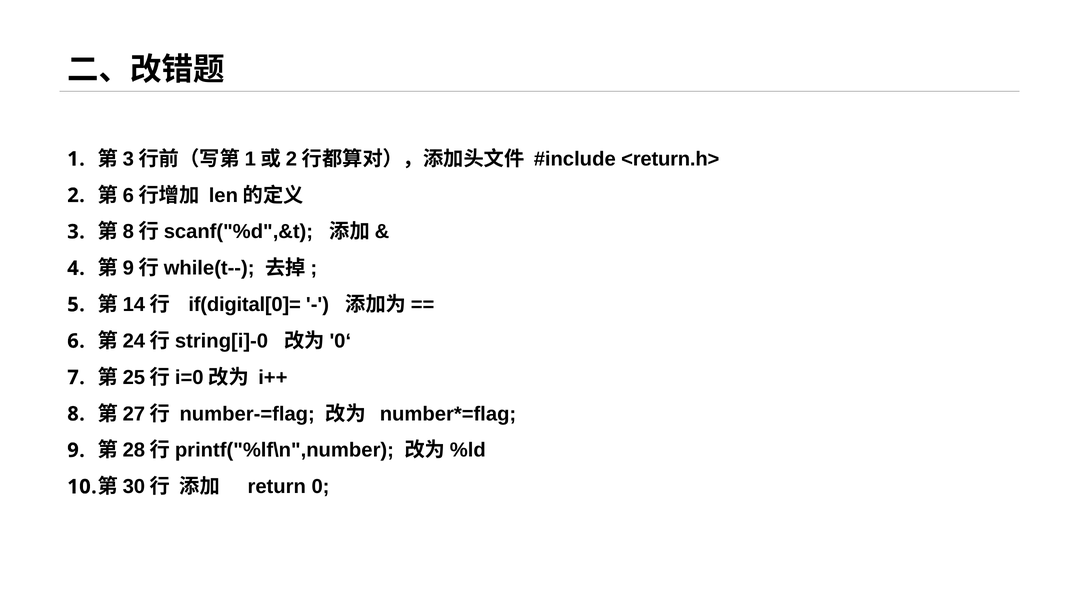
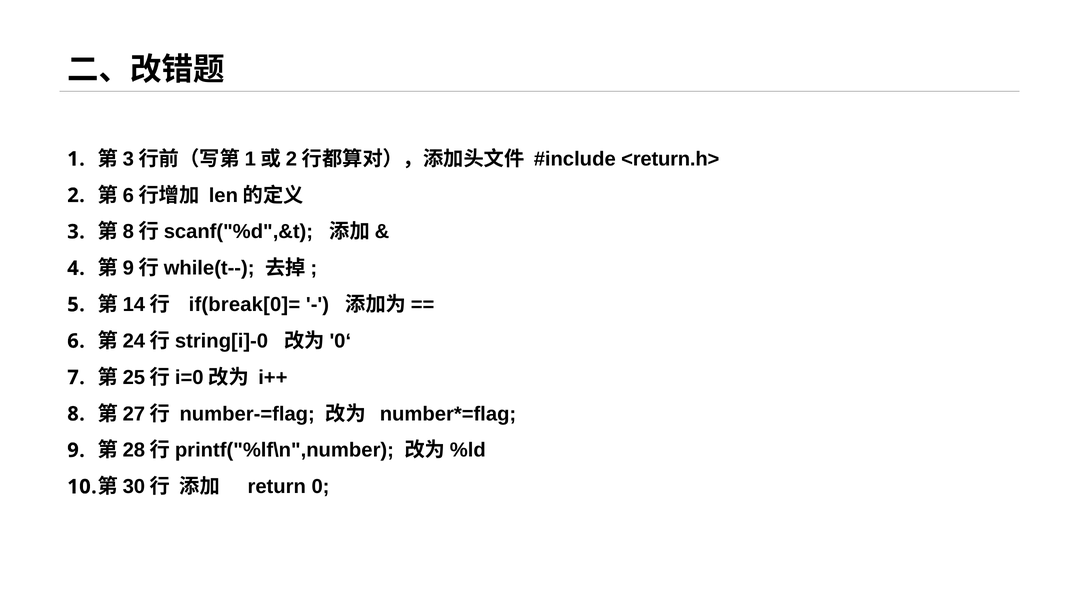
if(digital[0]=: if(digital[0]= -> if(break[0]=
